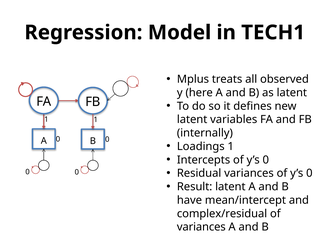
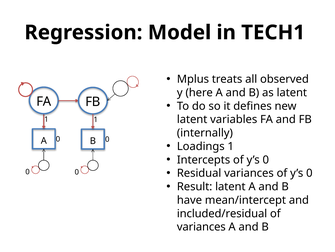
complex/residual: complex/residual -> included/residual
